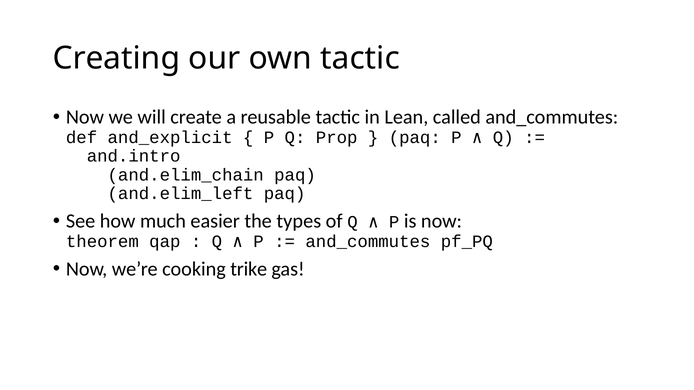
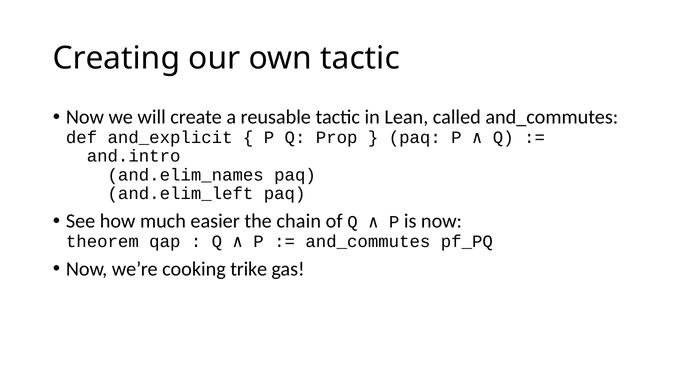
and.elim_chain: and.elim_chain -> and.elim_names
types: types -> chain
